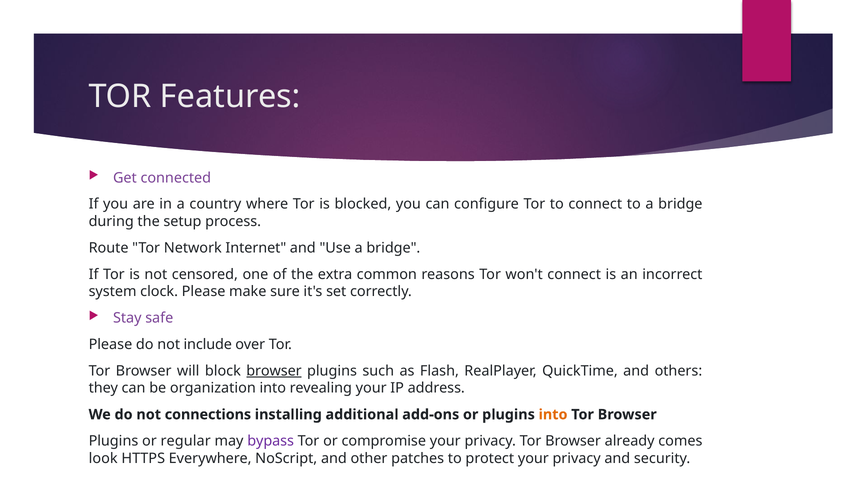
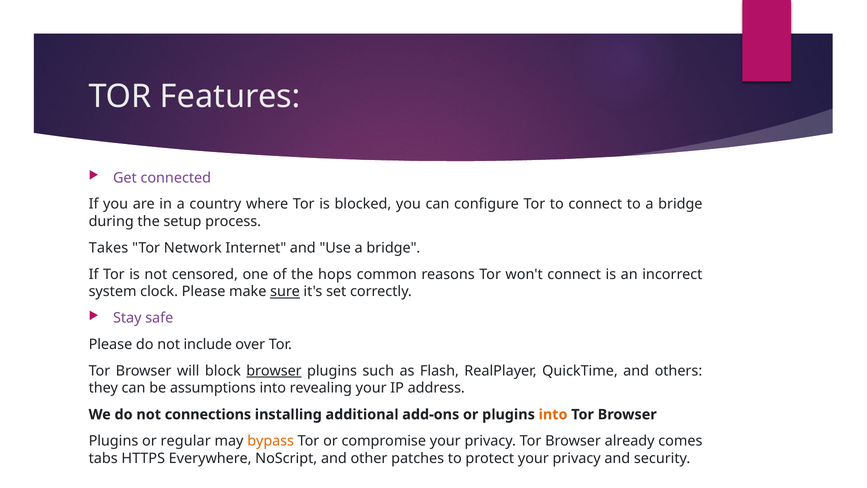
Route: Route -> Takes
extra: extra -> hops
sure underline: none -> present
organization: organization -> assumptions
bypass colour: purple -> orange
look: look -> tabs
